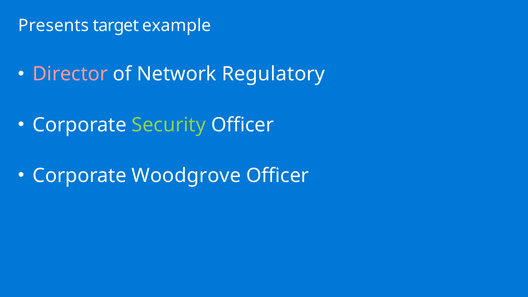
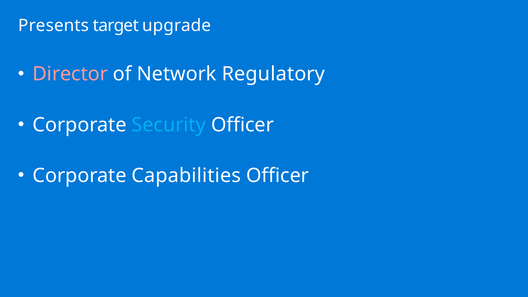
example: example -> upgrade
Security colour: light green -> light blue
Woodgrove: Woodgrove -> Capabilities
